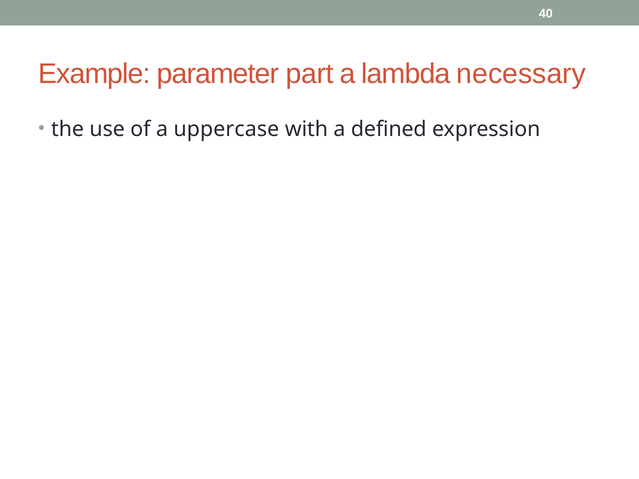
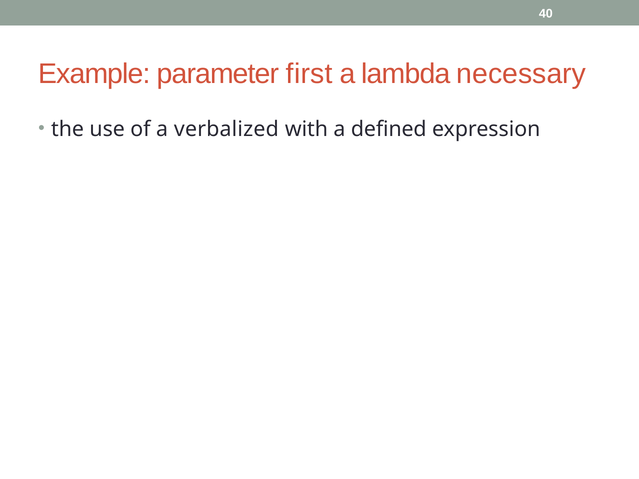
part: part -> first
uppercase: uppercase -> verbalized
